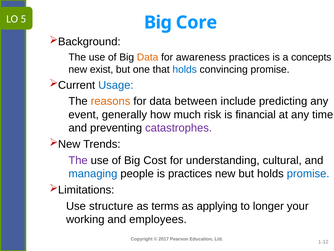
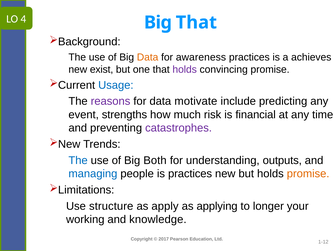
5: 5 -> 4
Big Core: Core -> That
concepts: concepts -> achieves
holds at (185, 69) colour: blue -> purple
reasons colour: orange -> purple
between: between -> motivate
generally: generally -> strengths
The at (78, 160) colour: purple -> blue
Cost: Cost -> Both
cultural: cultural -> outputs
promise at (308, 173) colour: blue -> orange
terms: terms -> apply
employees: employees -> knowledge
